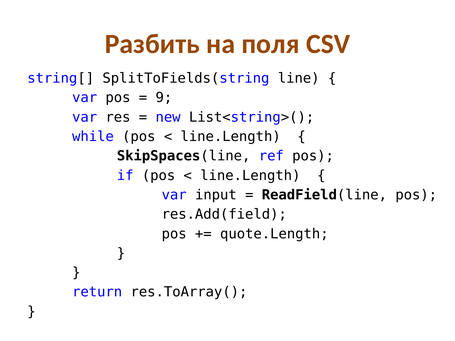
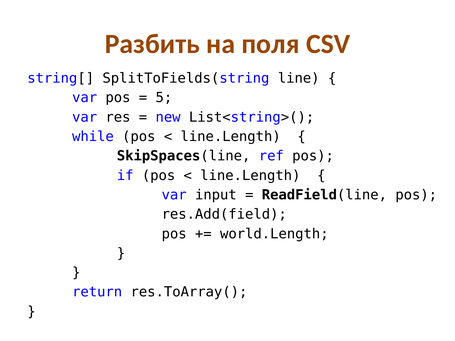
9: 9 -> 5
quote.Length: quote.Length -> world.Length
